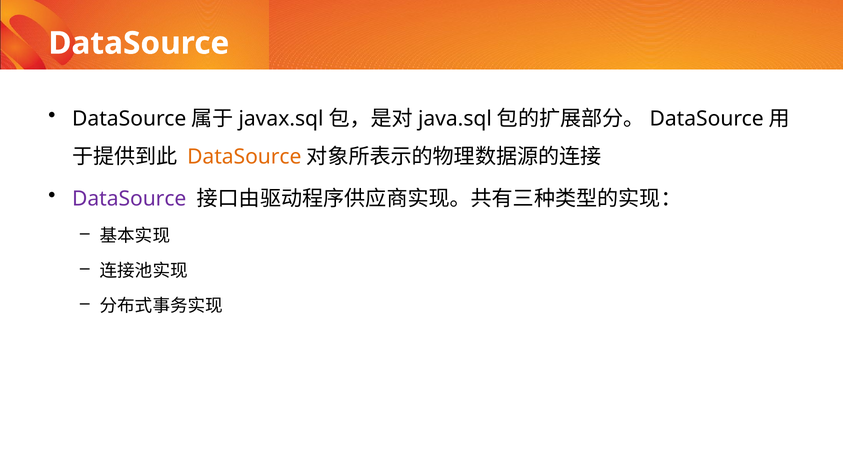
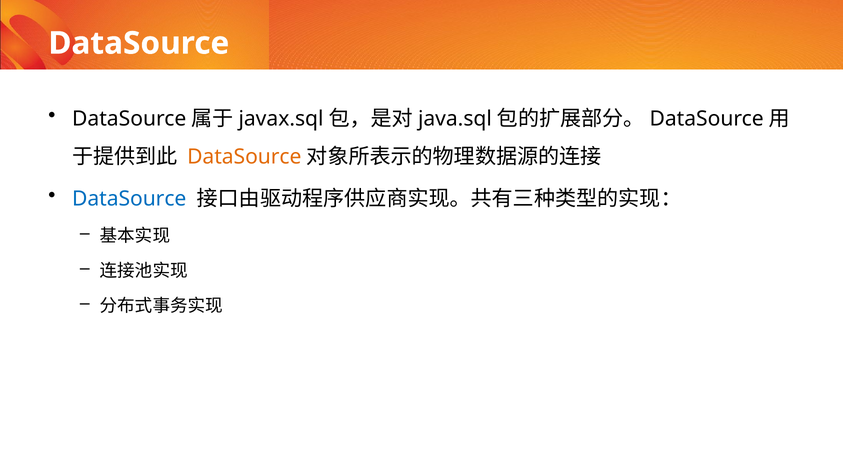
DataSource at (129, 199) colour: purple -> blue
